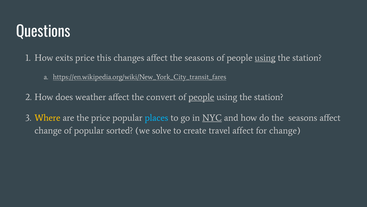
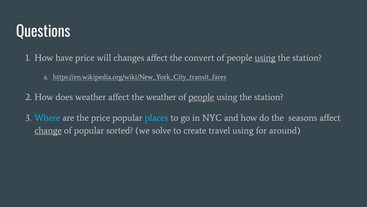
exits: exits -> have
this: this -> will
affect the seasons: seasons -> convert
the convert: convert -> weather
Where colour: yellow -> light blue
NYC underline: present -> none
change at (48, 130) underline: none -> present
travel affect: affect -> using
for change: change -> around
